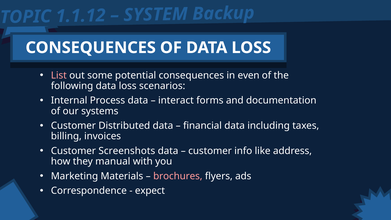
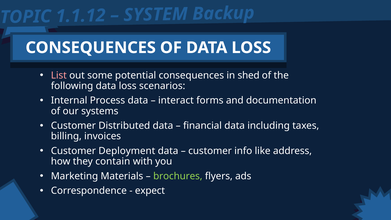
even: even -> shed
Screenshots: Screenshots -> Deployment
manual: manual -> contain
brochures colour: pink -> light green
